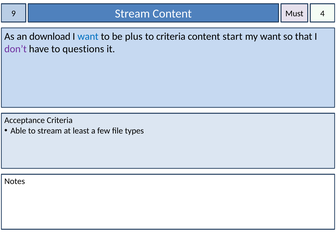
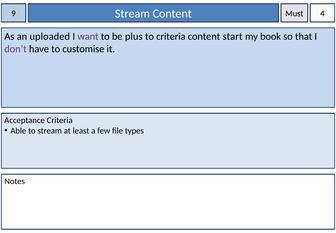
download: download -> uploaded
want at (88, 36) colour: blue -> purple
my want: want -> book
questions: questions -> customise
